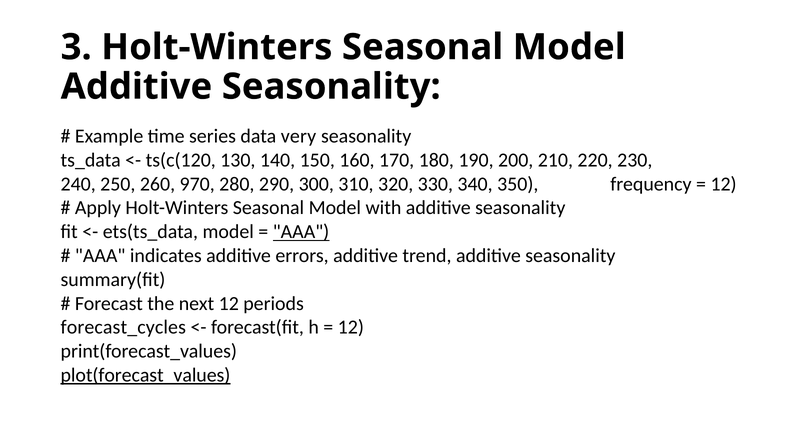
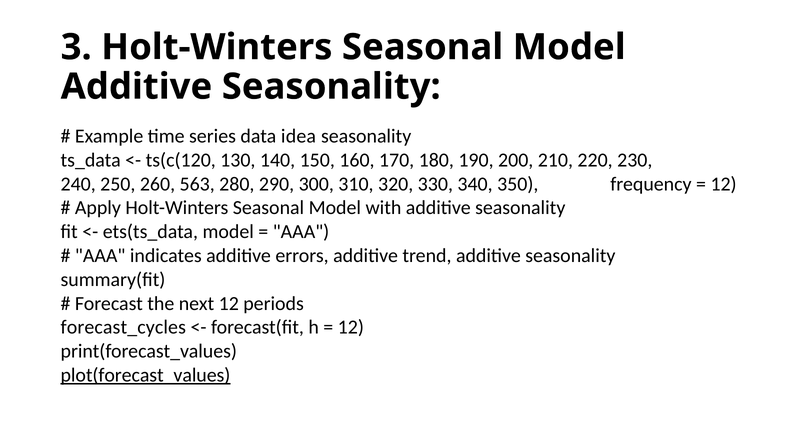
very: very -> idea
970: 970 -> 563
AAA at (301, 232) underline: present -> none
